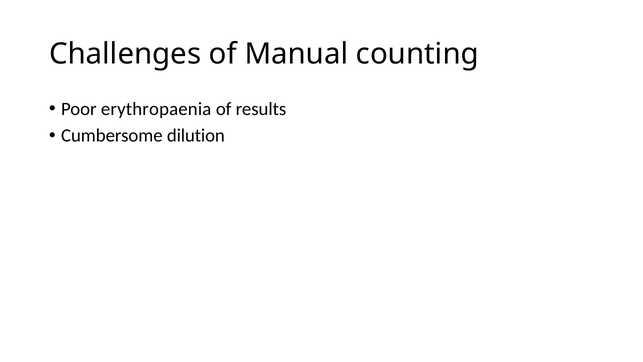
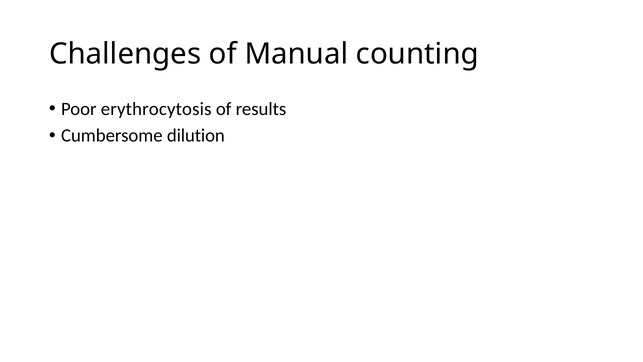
erythropaenia: erythropaenia -> erythrocytosis
